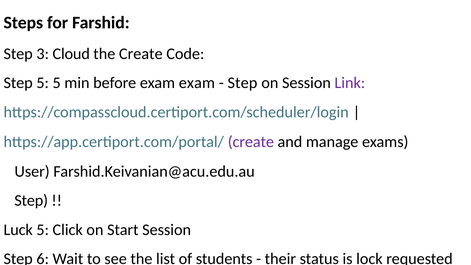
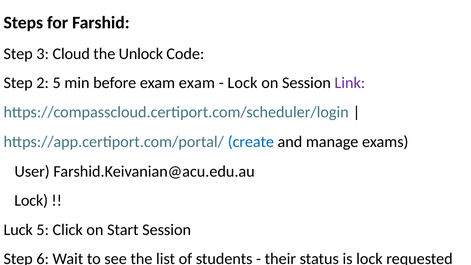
the Create: Create -> Unlock
Step 5: 5 -> 2
Step at (242, 83): Step -> Lock
create at (251, 142) colour: purple -> blue
Step at (31, 201): Step -> Lock
